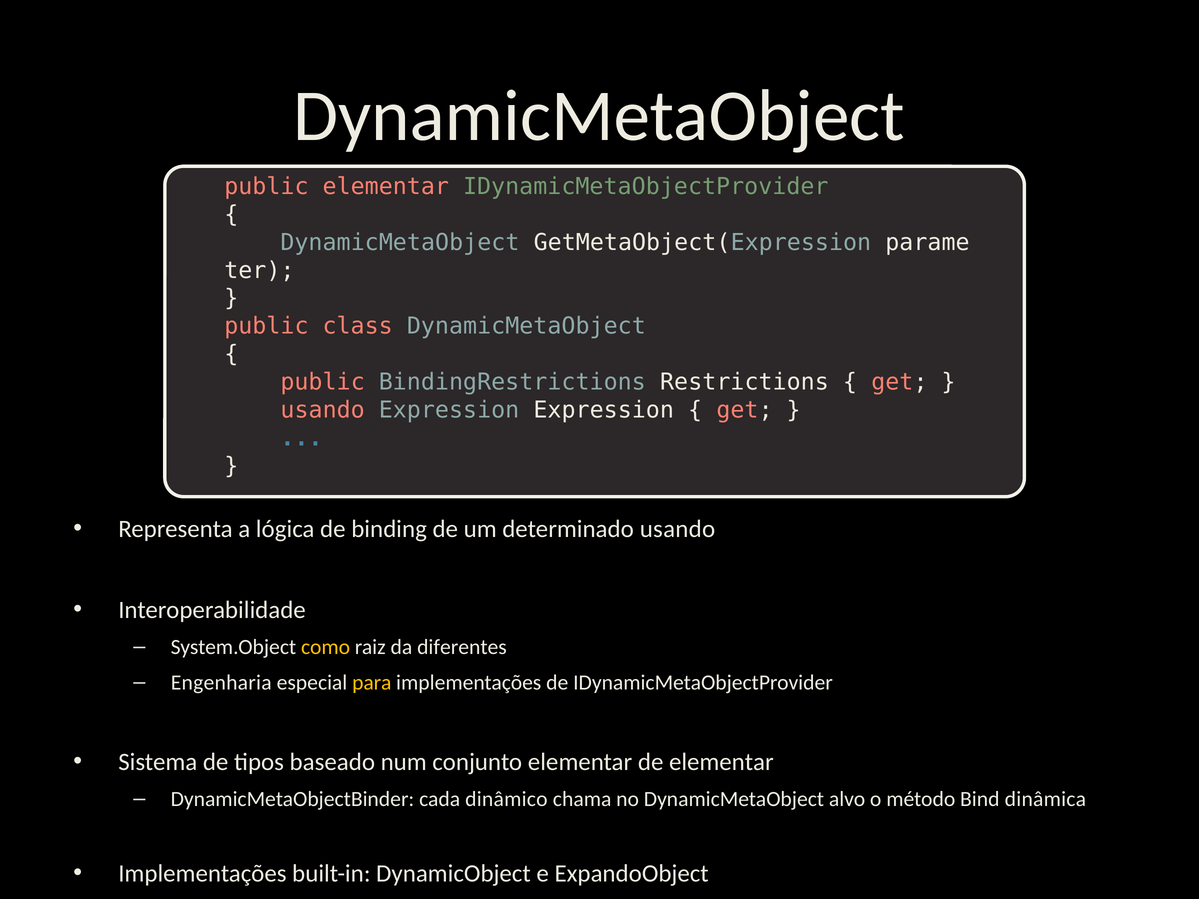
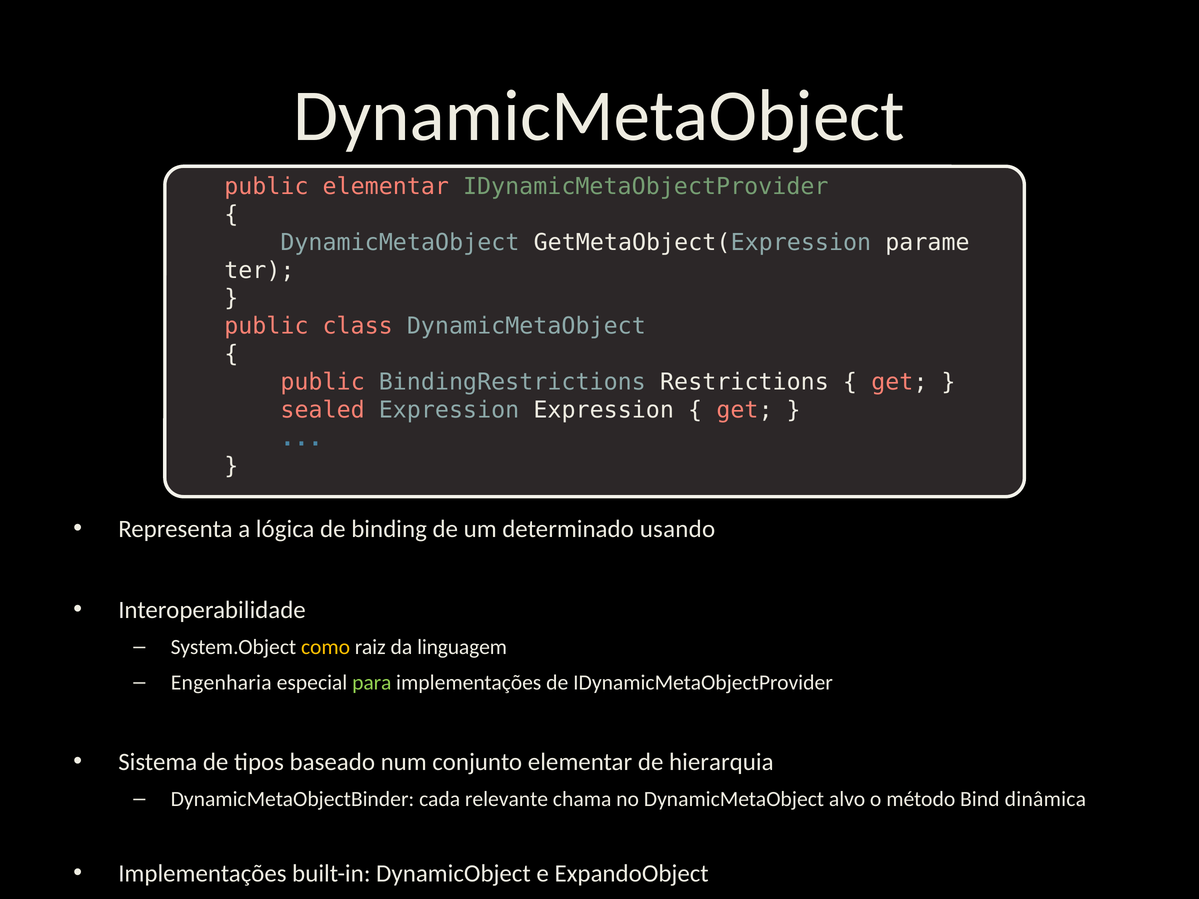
usando at (323, 410): usando -> sealed
diferentes: diferentes -> linguagem
para colour: yellow -> light green
de elementar: elementar -> hierarquia
dinâmico: dinâmico -> relevante
